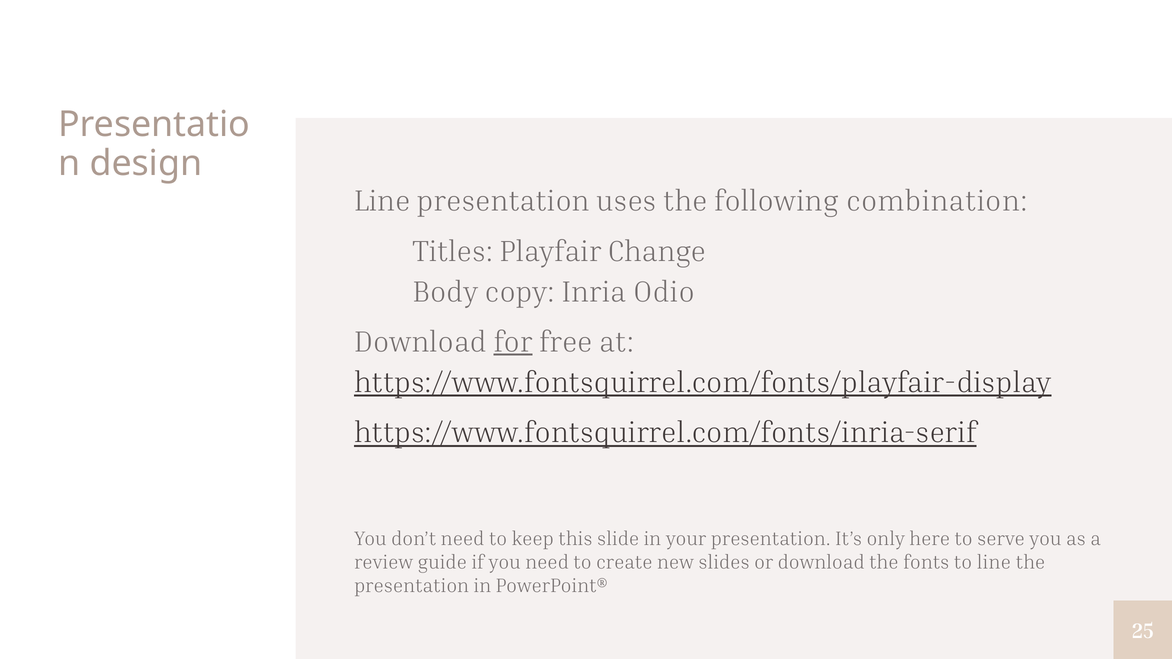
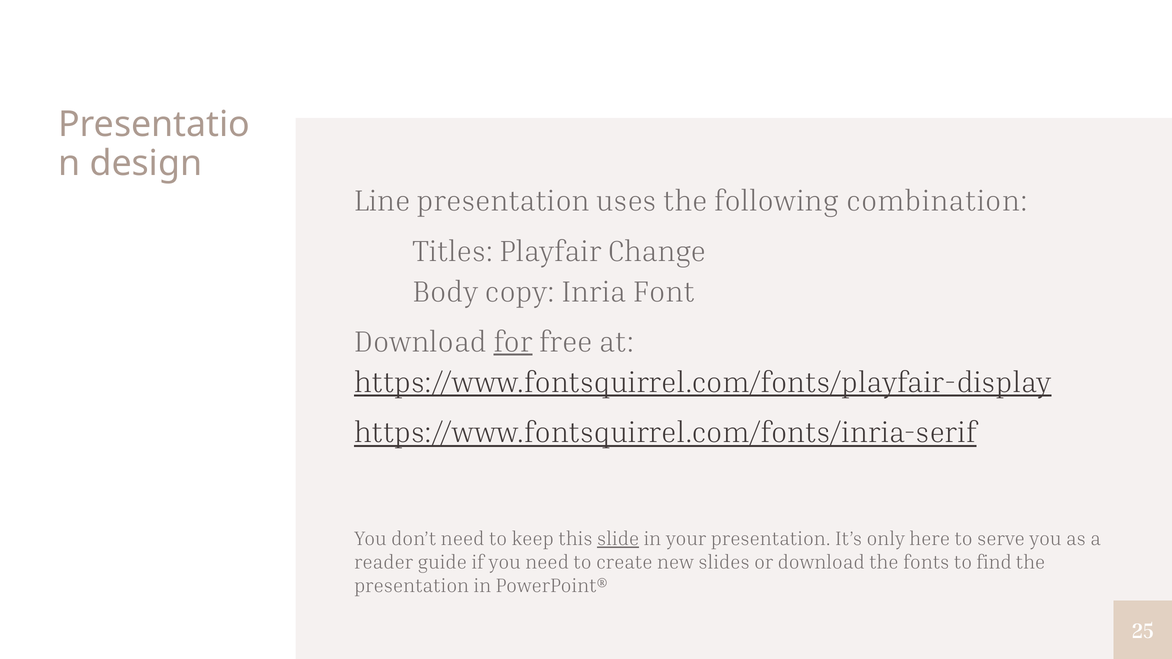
Odio: Odio -> Font
slide underline: none -> present
review: review -> reader
to line: line -> find
